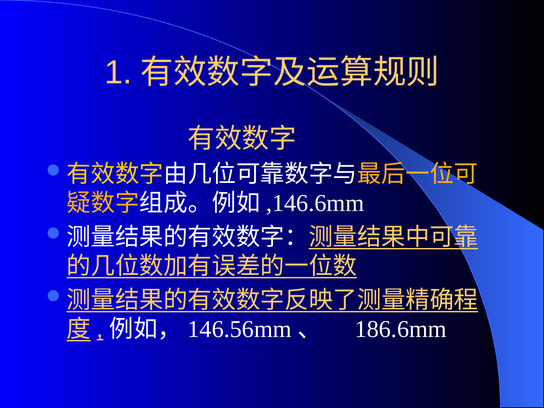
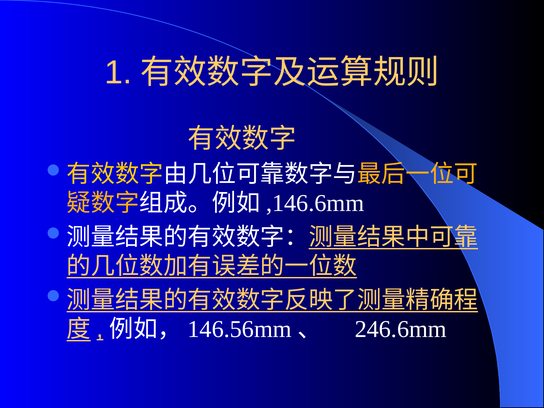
186.6mm: 186.6mm -> 246.6mm
